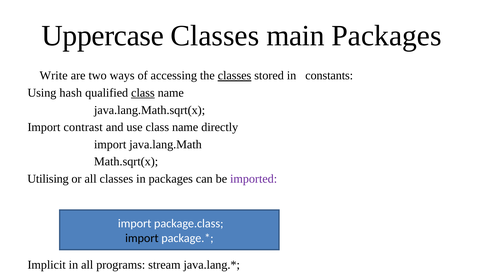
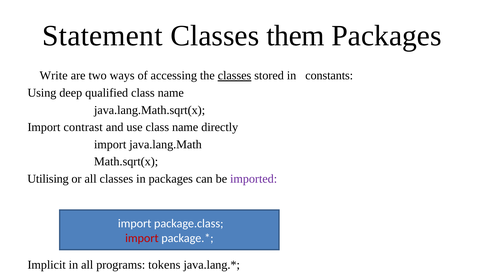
Uppercase: Uppercase -> Statement
main: main -> them
hash: hash -> deep
class at (143, 93) underline: present -> none
import at (142, 238) colour: black -> red
stream: stream -> tokens
